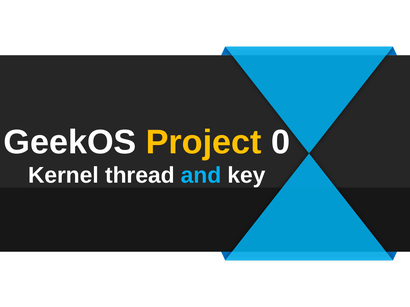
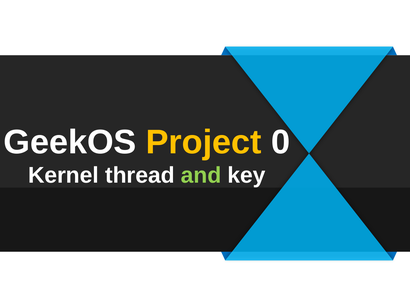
and colour: light blue -> light green
